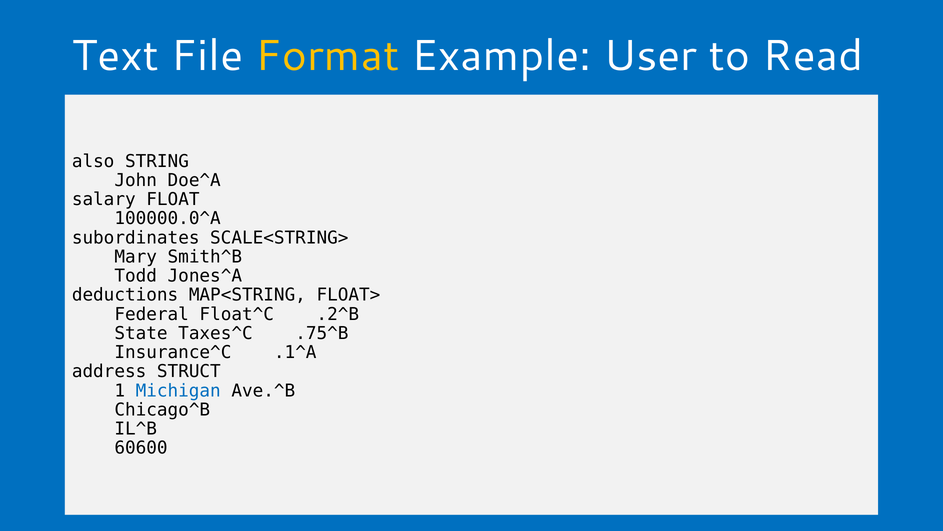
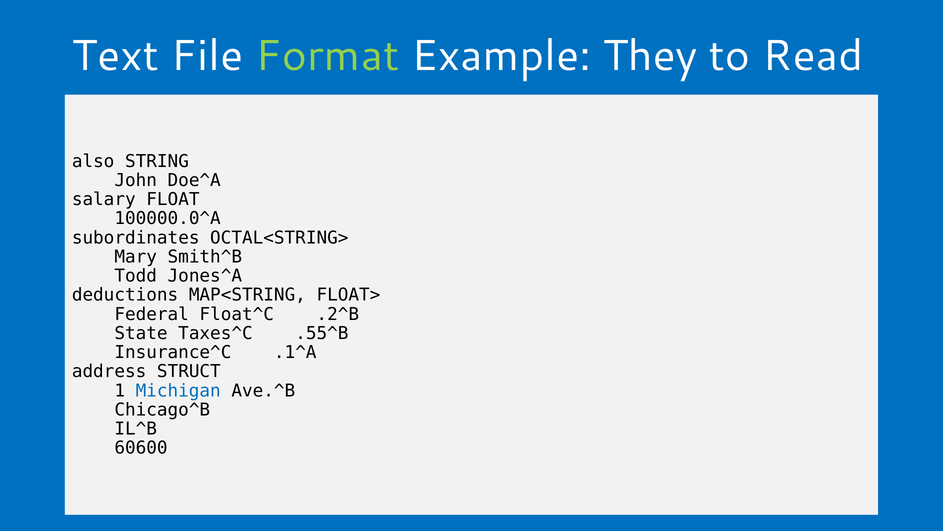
Format colour: yellow -> light green
User: User -> They
SCALE<STRING>: SCALE<STRING> -> OCTAL<STRING>
.75^B: .75^B -> .55^B
